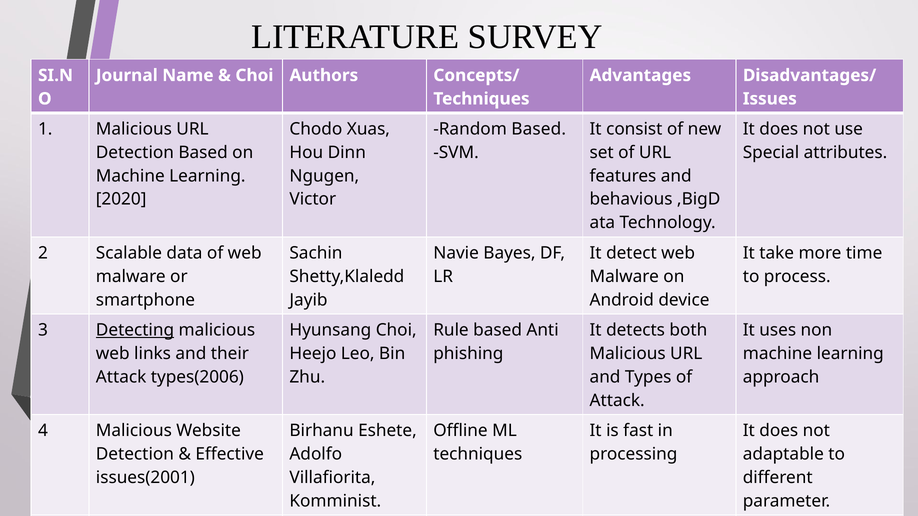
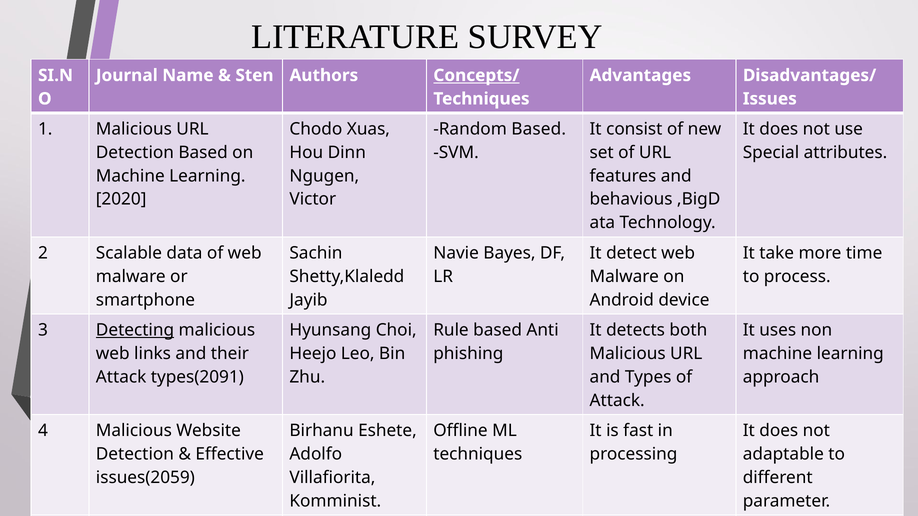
Choi at (254, 75): Choi -> Sten
Concepts/ underline: none -> present
types(2006: types(2006 -> types(2091
issues(2001: issues(2001 -> issues(2059
